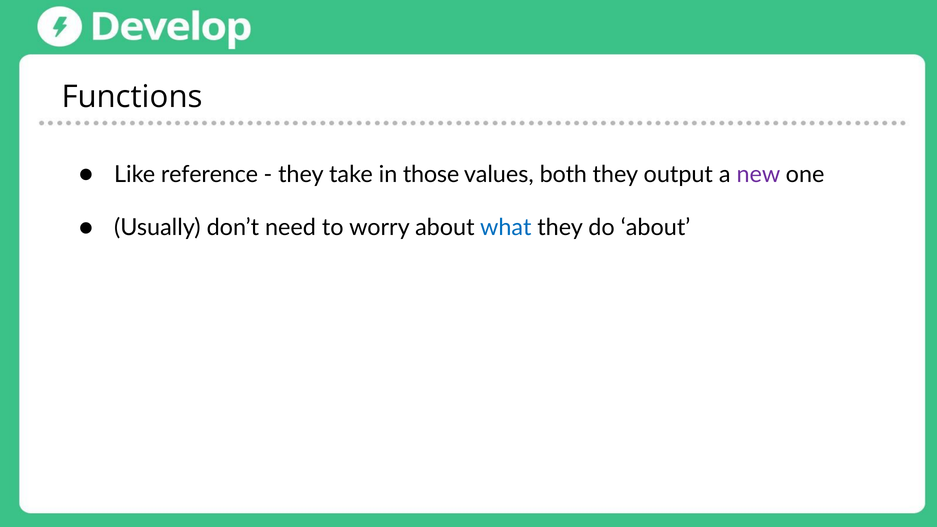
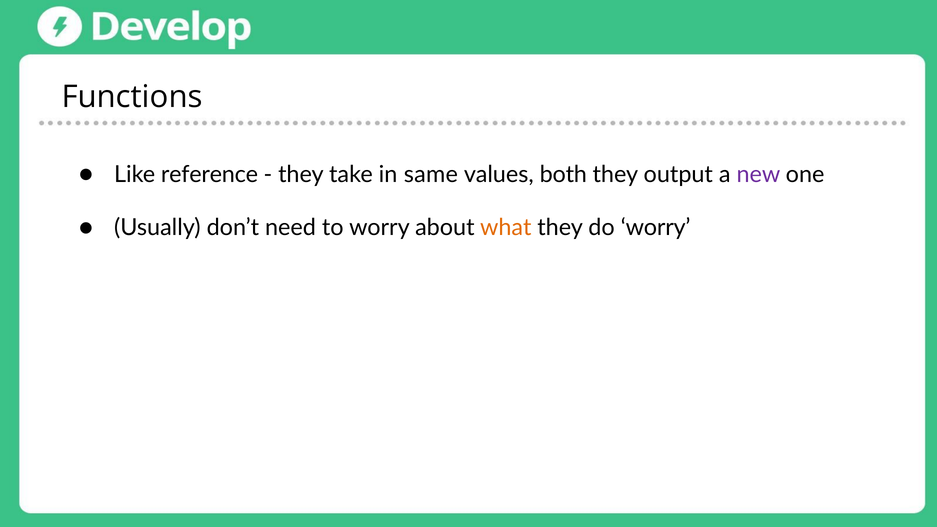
those: those -> same
what colour: blue -> orange
do about: about -> worry
